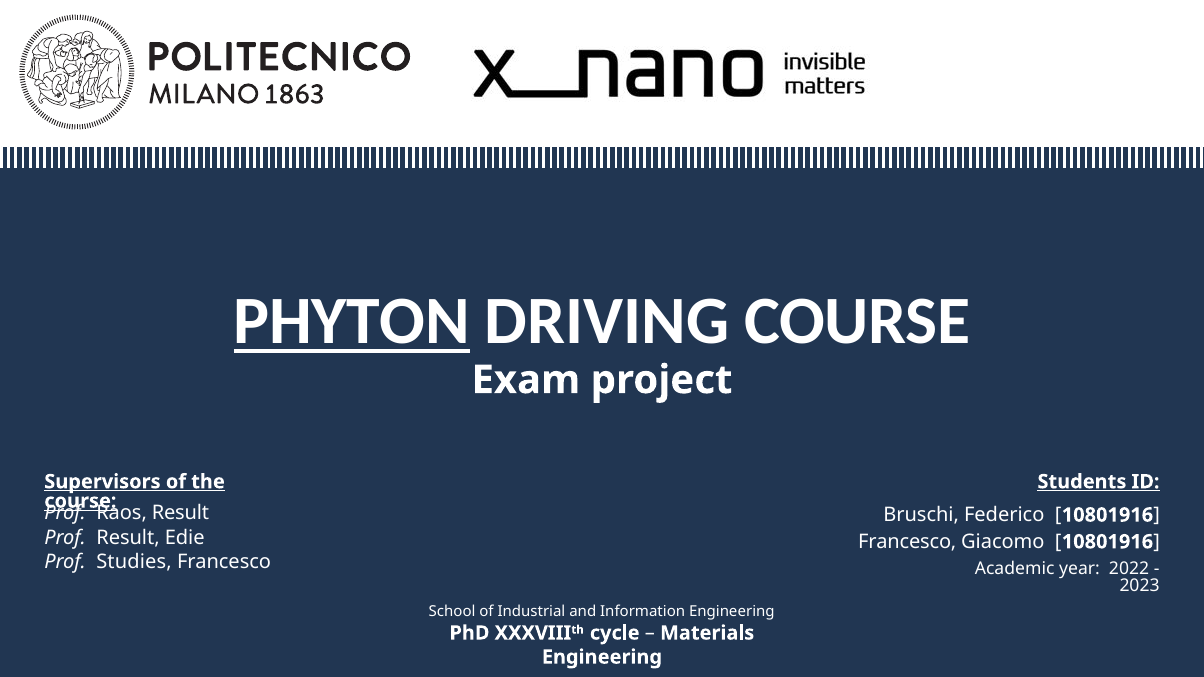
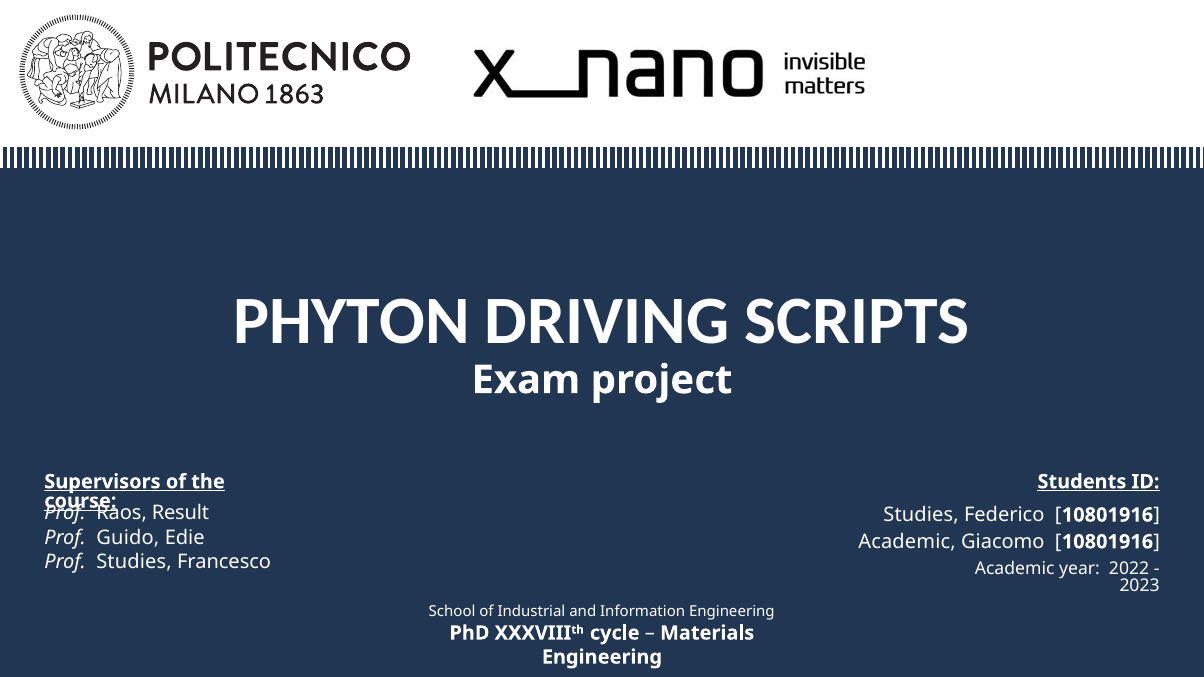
PHYTON underline: present -> none
DRIVING COURSE: COURSE -> SCRIPTS
Bruschi at (921, 515): Bruschi -> Studies
Prof Result: Result -> Guido
Francesco at (907, 542): Francesco -> Academic
